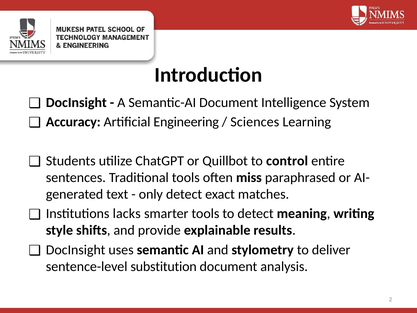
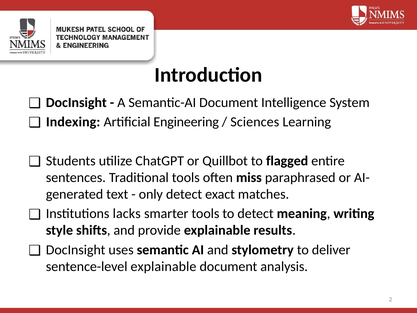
Accuracy: Accuracy -> Indexing
control: control -> flagged
sentence-level substitution: substitution -> explainable
